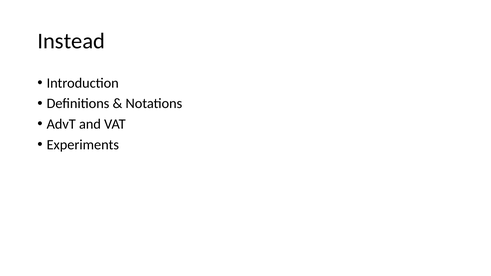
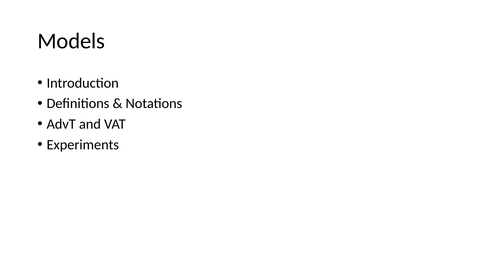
Instead: Instead -> Models
